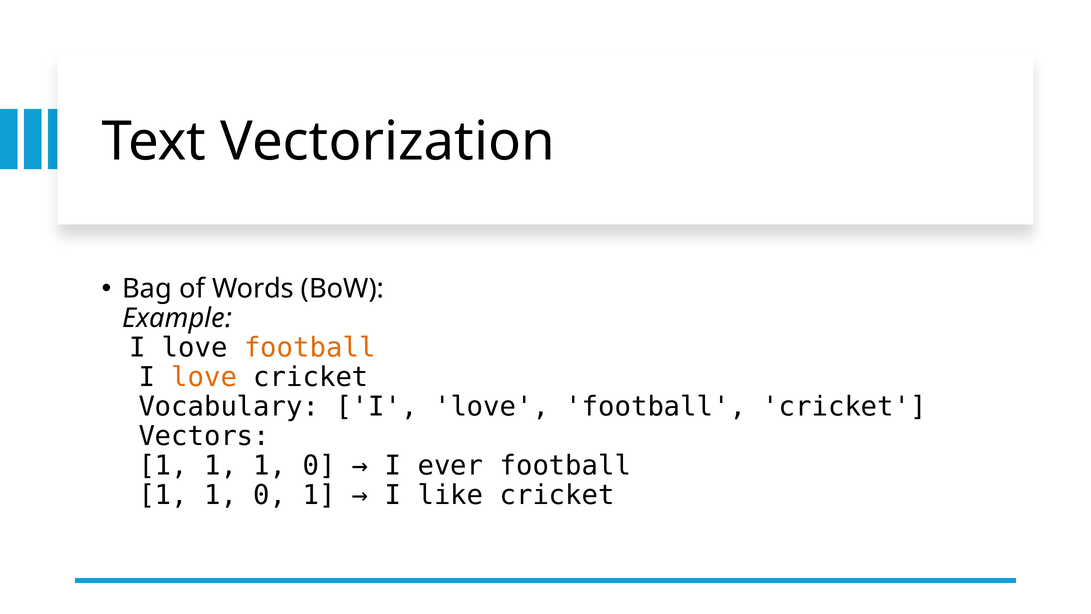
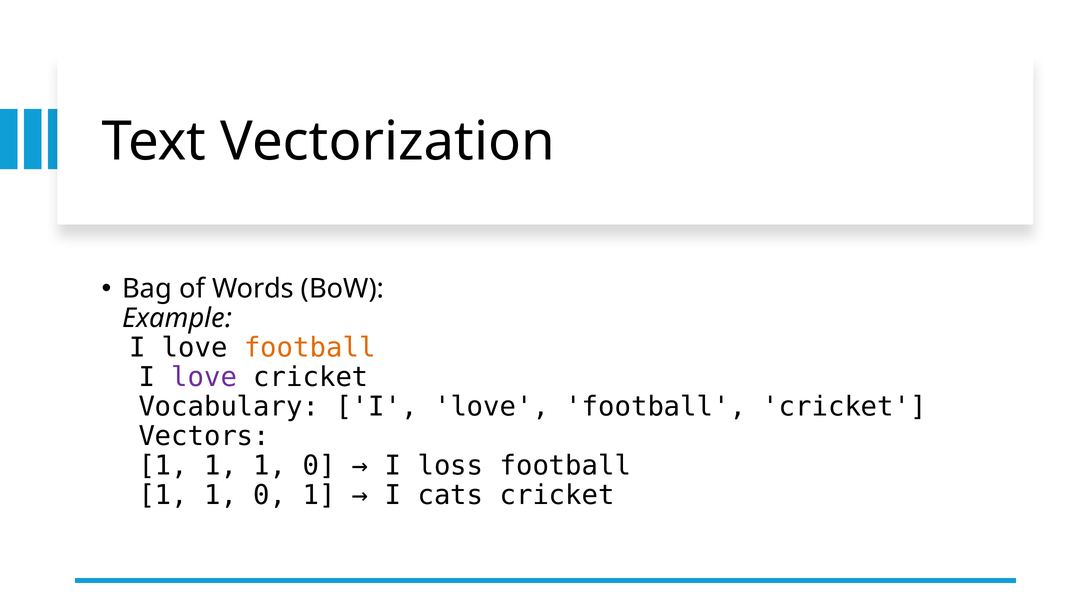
love at (204, 377) colour: orange -> purple
ever: ever -> loss
like: like -> cats
